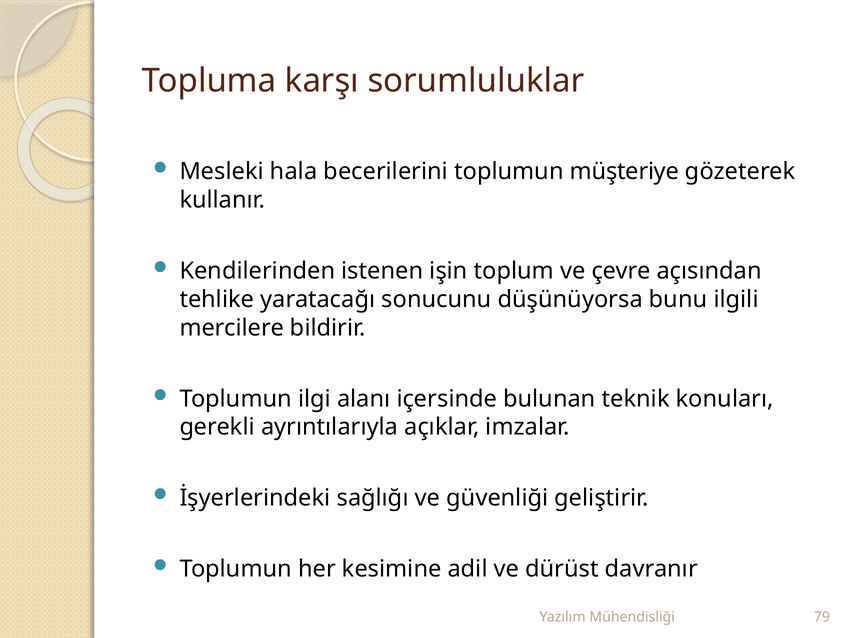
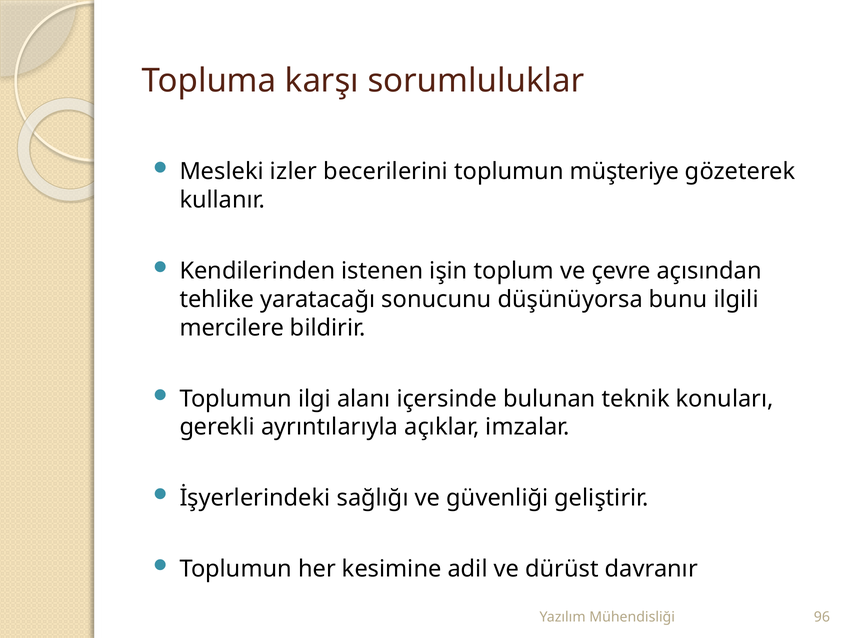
hala: hala -> izler
79: 79 -> 96
